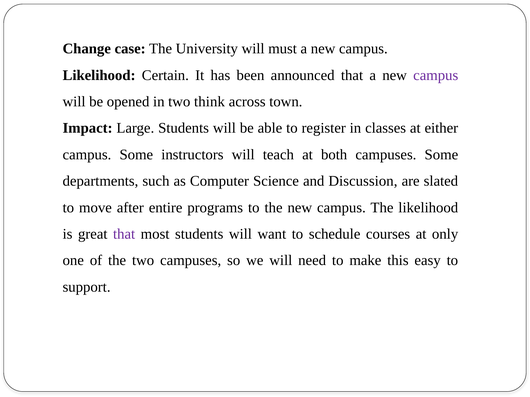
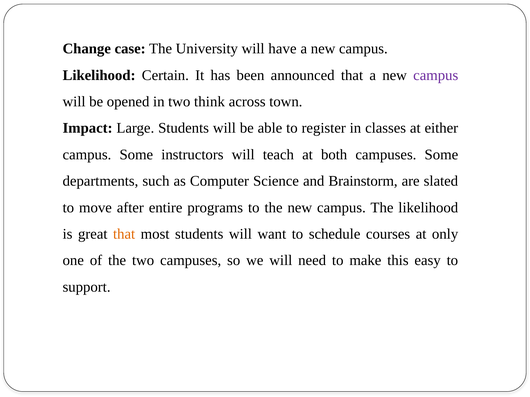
must: must -> have
Discussion: Discussion -> Brainstorm
that at (124, 234) colour: purple -> orange
